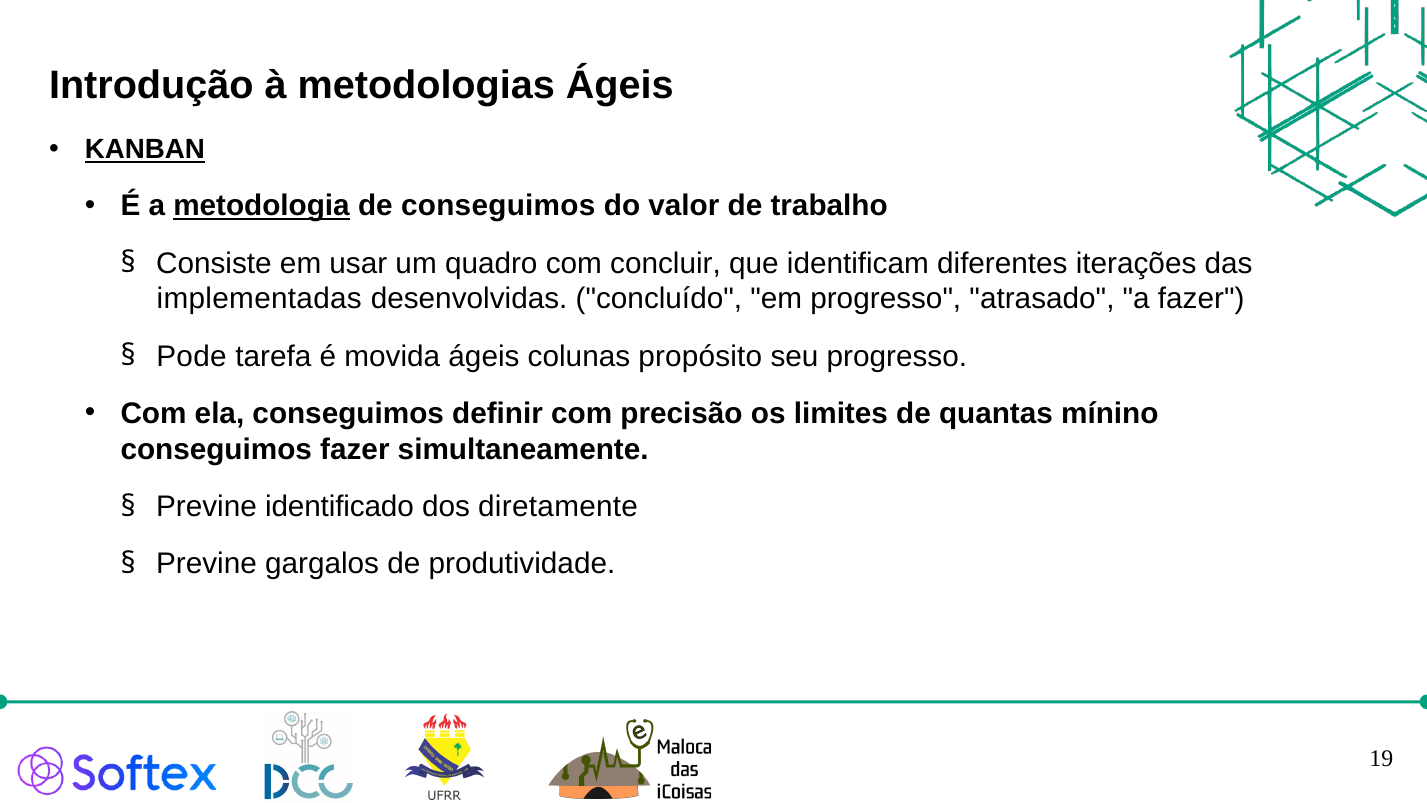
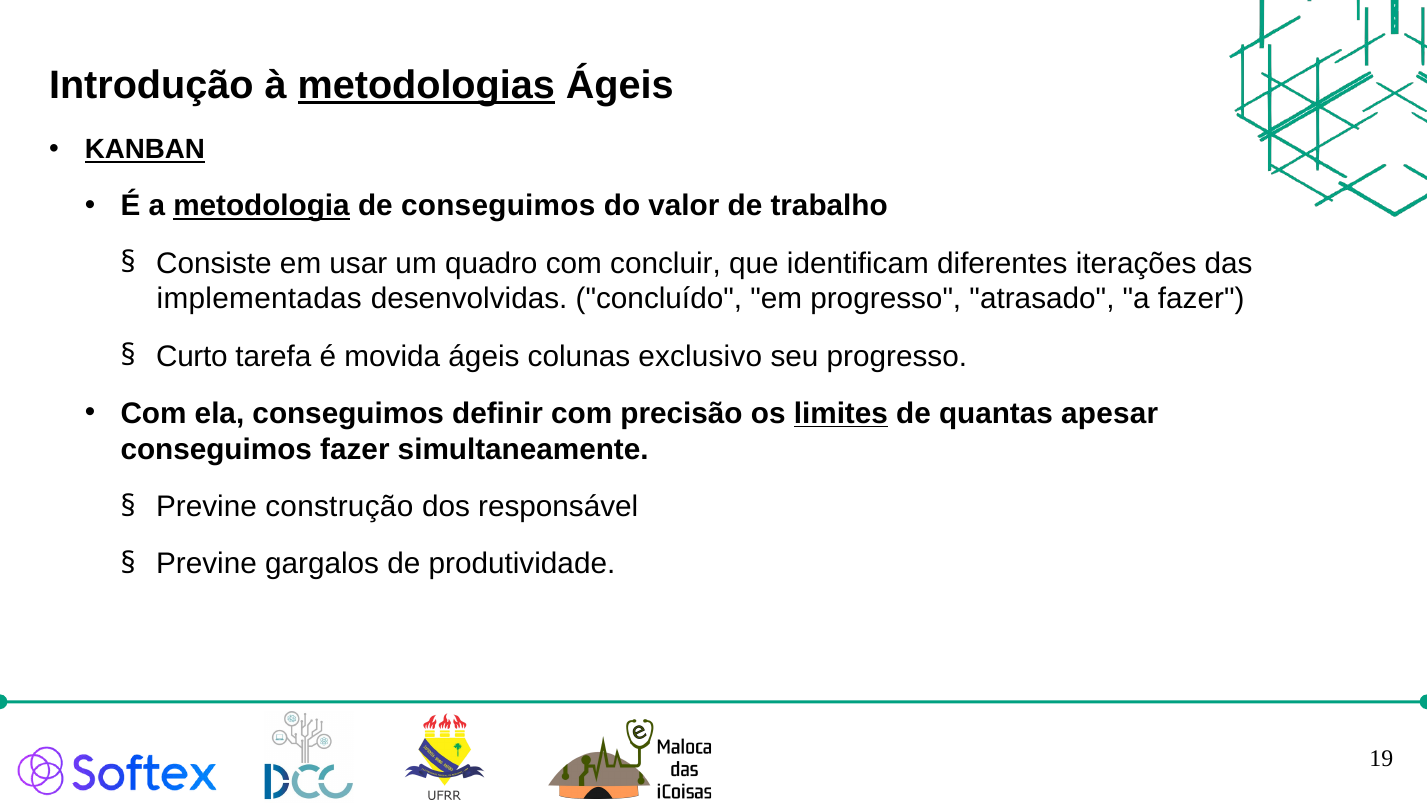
metodologias underline: none -> present
Pode: Pode -> Curto
propósito: propósito -> exclusivo
limites underline: none -> present
mínino: mínino -> apesar
identificado: identificado -> construção
diretamente: diretamente -> responsável
